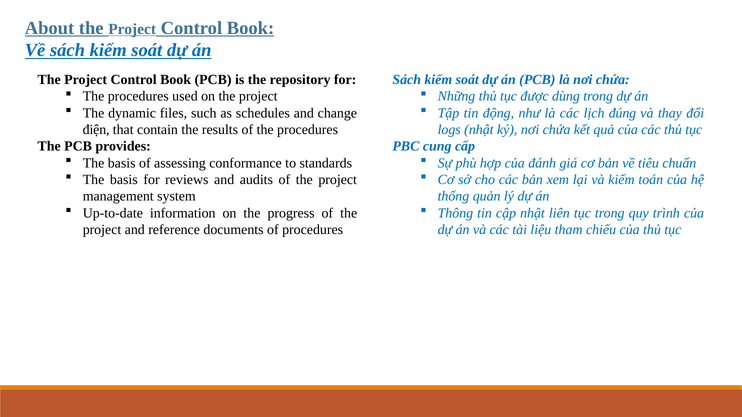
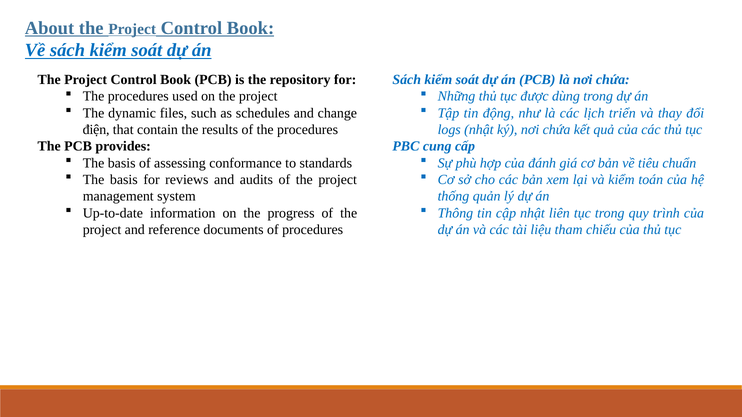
đúng: đúng -> triển
